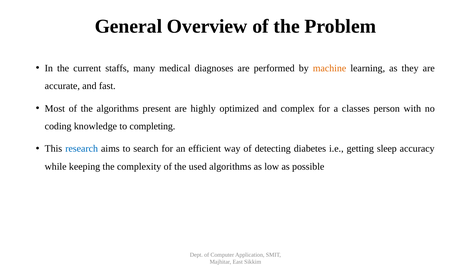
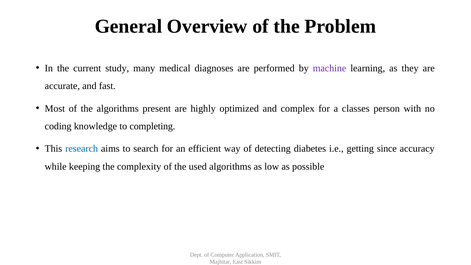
staffs: staffs -> study
machine colour: orange -> purple
sleep: sleep -> since
